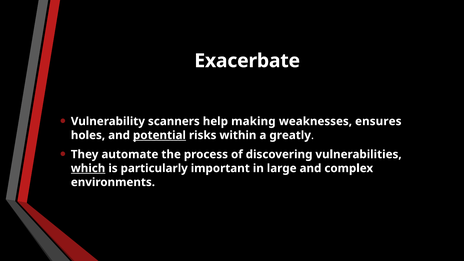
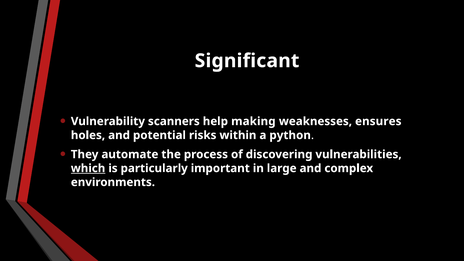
Exacerbate: Exacerbate -> Significant
potential underline: present -> none
greatly: greatly -> python
